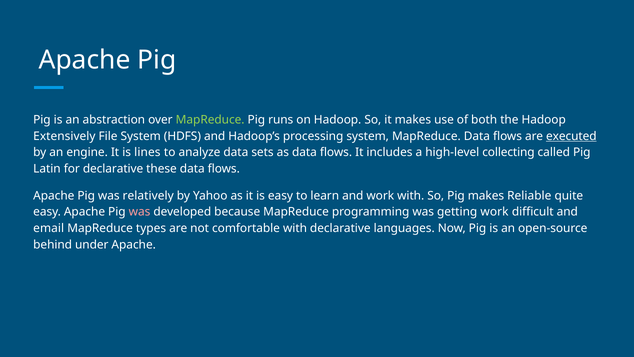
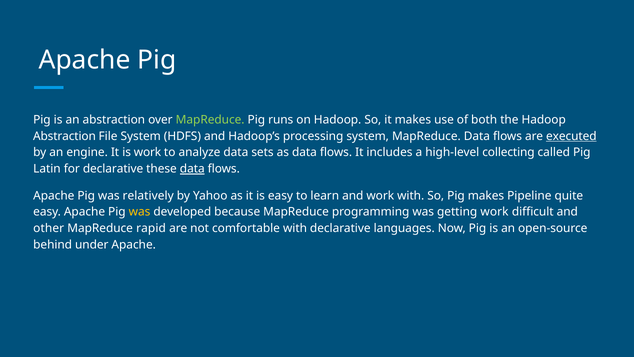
Extensively at (64, 136): Extensively -> Abstraction
is lines: lines -> work
data at (192, 169) underline: none -> present
Reliable: Reliable -> Pipeline
was at (140, 212) colour: pink -> yellow
email: email -> other
types: types -> rapid
